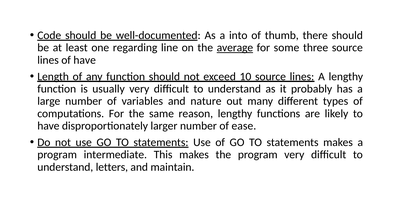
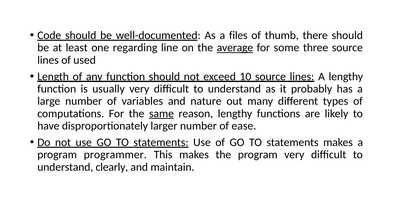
into: into -> files
of have: have -> used
same underline: none -> present
intermediate: intermediate -> programmer
letters: letters -> clearly
